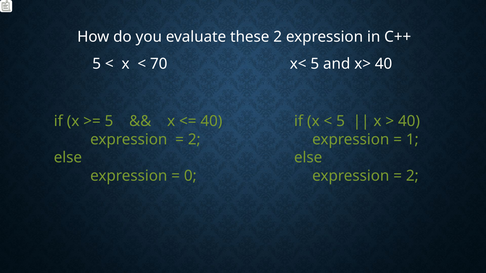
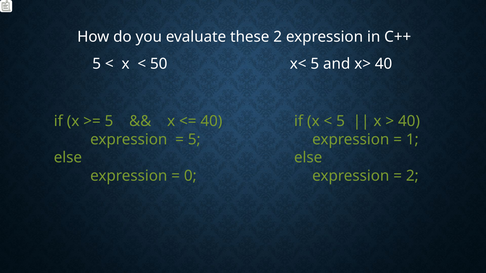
70: 70 -> 50
2 at (194, 140): 2 -> 5
